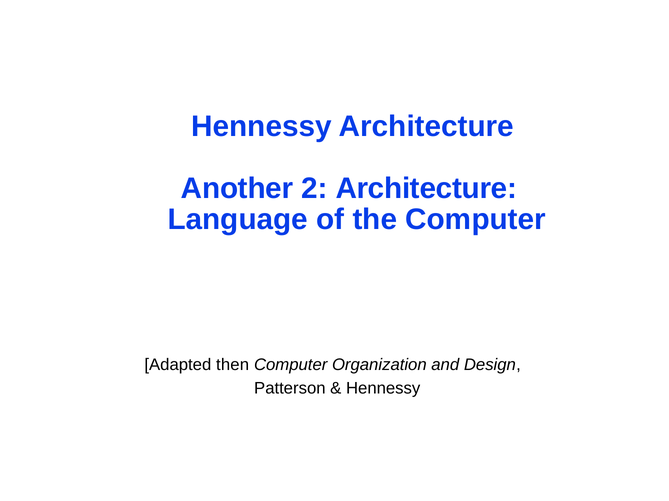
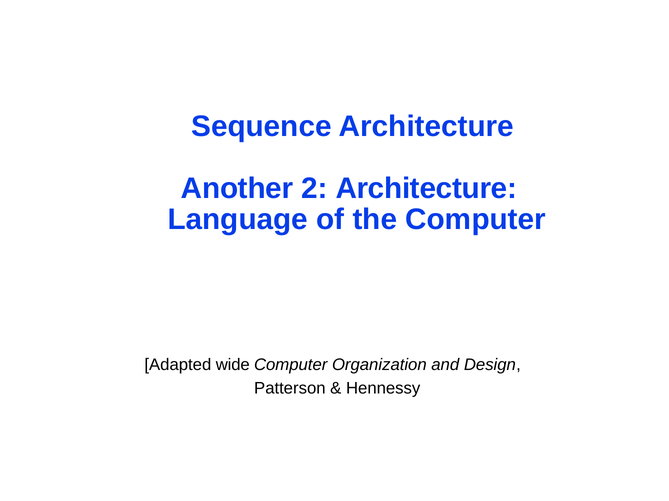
Hennessy at (261, 127): Hennessy -> Sequence
then: then -> wide
